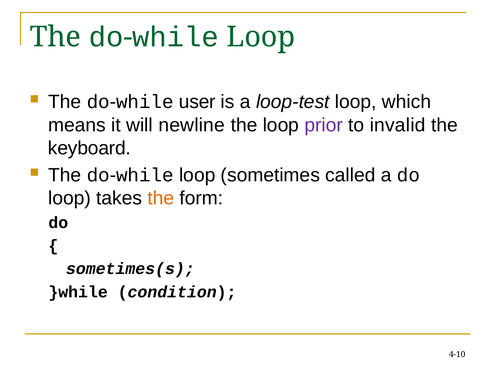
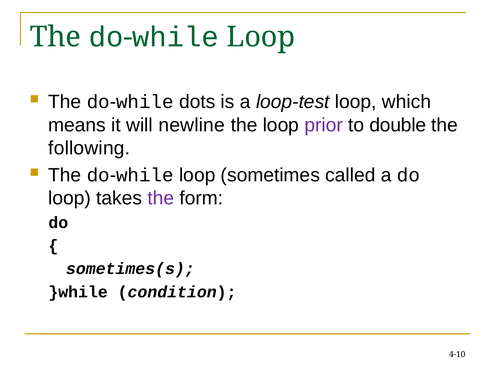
user: user -> dots
invalid: invalid -> double
keyboard: keyboard -> following
the at (161, 198) colour: orange -> purple
